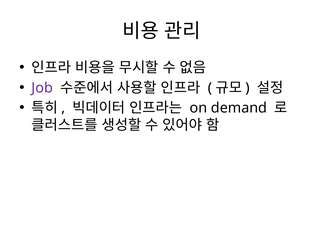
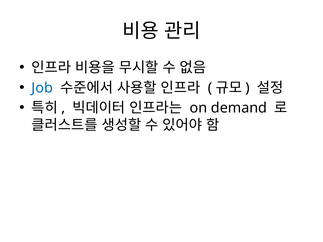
Job colour: purple -> blue
